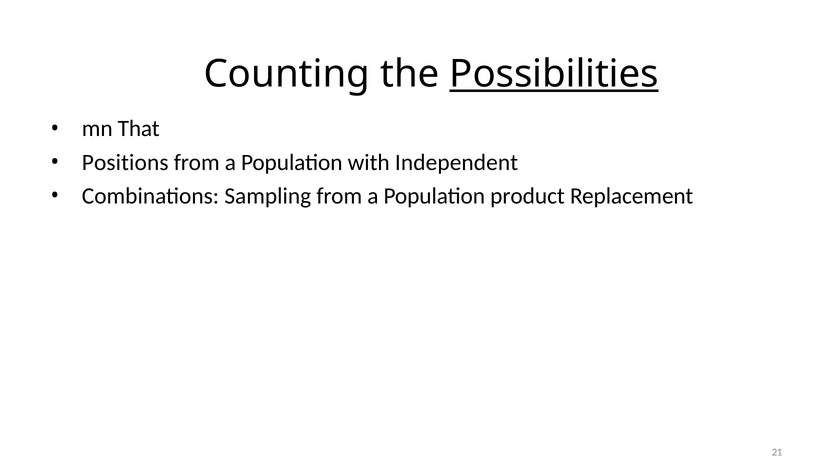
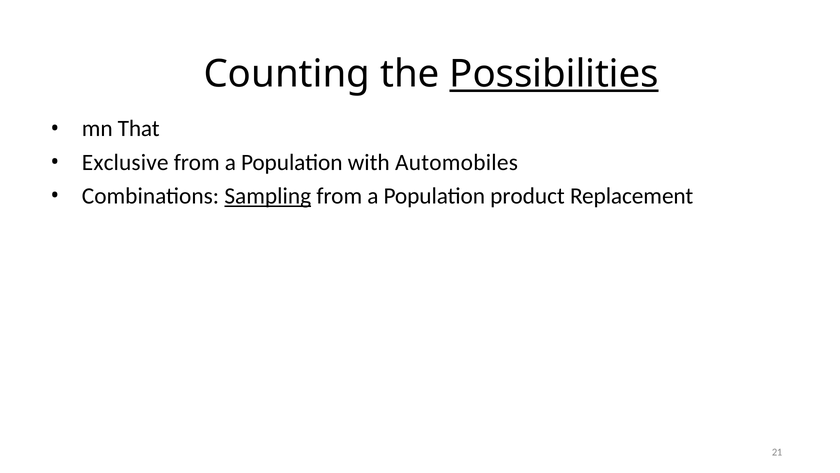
Positions: Positions -> Exclusive
Independent: Independent -> Automobiles
Sampling underline: none -> present
